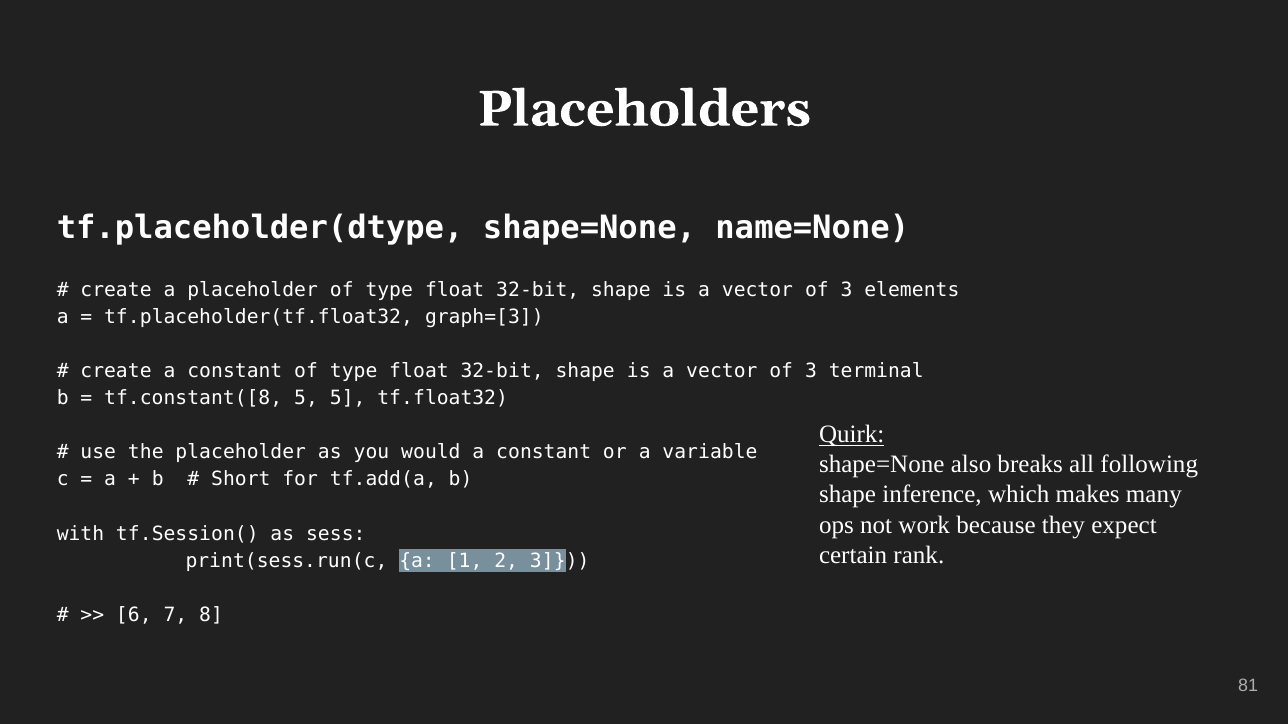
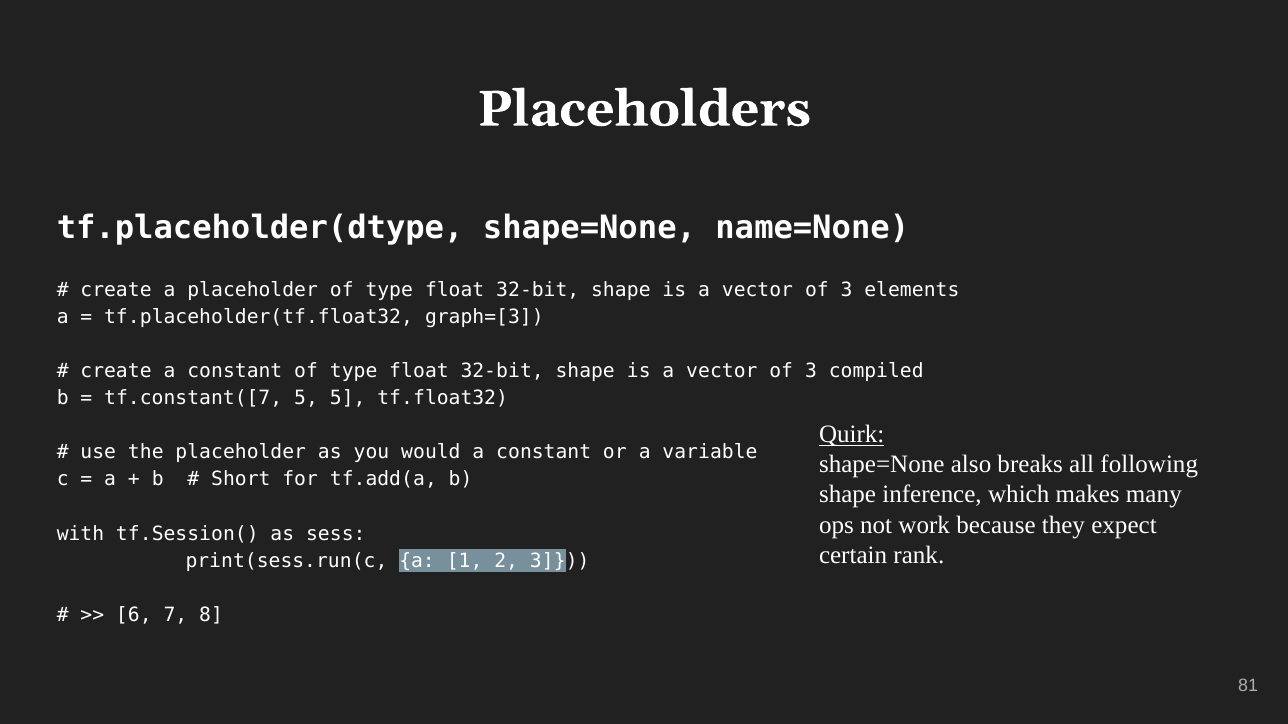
terminal: terminal -> compiled
tf.constant([8: tf.constant([8 -> tf.constant([7
